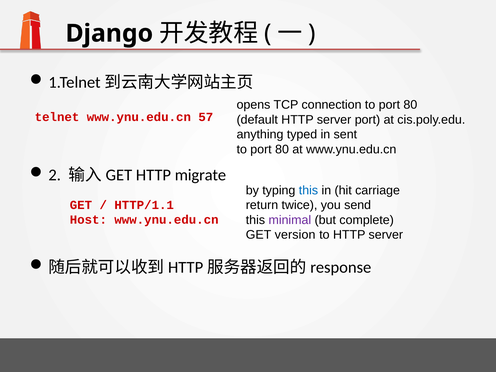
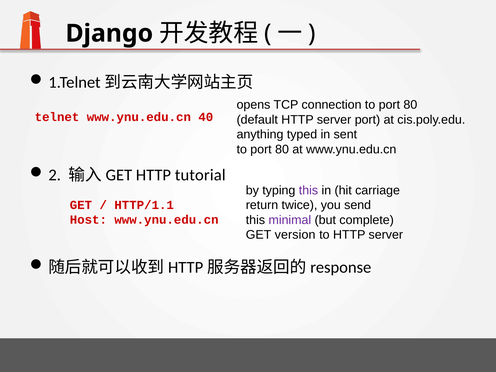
57: 57 -> 40
migrate: migrate -> tutorial
this at (308, 190) colour: blue -> purple
